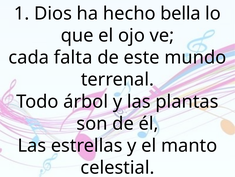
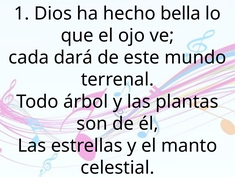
falta: falta -> dará
